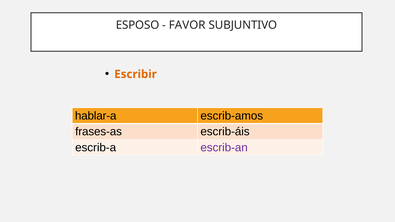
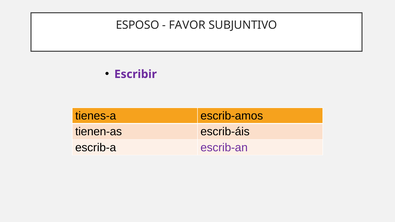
Escribir colour: orange -> purple
hablar-a: hablar-a -> tienes-a
frases-as: frases-as -> tienen-as
